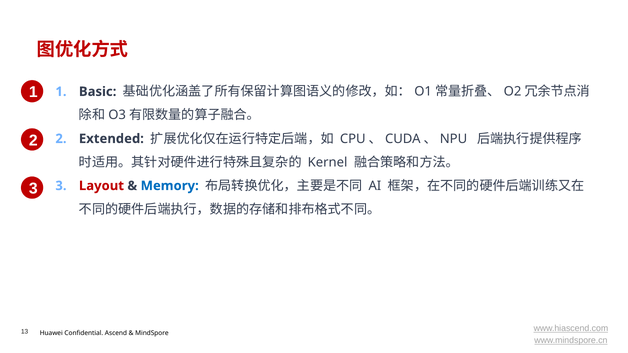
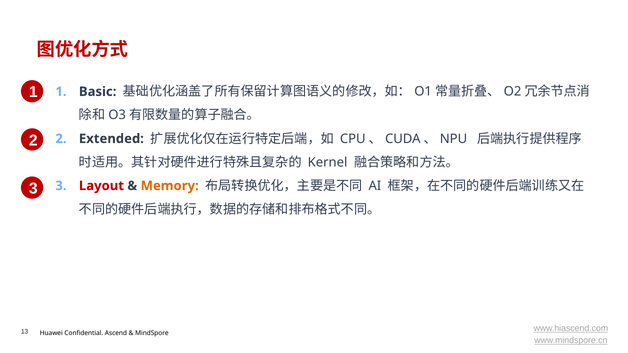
Memory colour: blue -> orange
